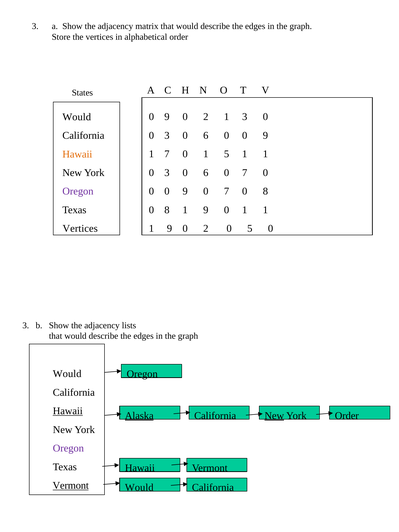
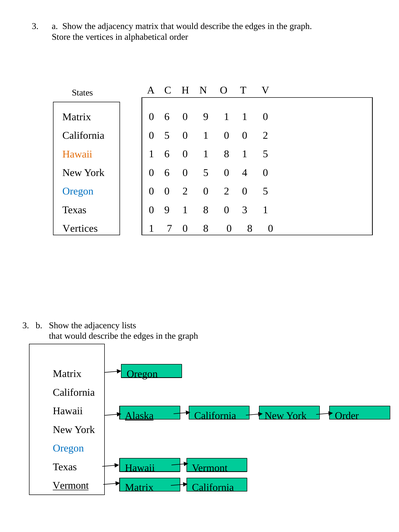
Would at (77, 117): Would -> Matrix
9 at (167, 117): 9 -> 6
2 at (206, 117): 2 -> 9
3 at (245, 117): 3 -> 1
3 at (167, 135): 3 -> 5
6 at (206, 135): 6 -> 1
9 at (265, 135): 9 -> 2
1 7: 7 -> 6
0 1 5: 5 -> 8
1 at (265, 154): 1 -> 5
3 at (167, 173): 3 -> 6
6 at (206, 173): 6 -> 5
7 at (245, 173): 7 -> 4
Oregon at (78, 191) colour: purple -> blue
9 at (185, 191): 9 -> 2
7 at (227, 191): 7 -> 2
8 at (265, 191): 8 -> 5
8 at (167, 210): 8 -> 9
9 at (206, 210): 9 -> 8
1 at (245, 210): 1 -> 3
9 at (170, 229): 9 -> 7
2 at (206, 229): 2 -> 8
5 at (250, 229): 5 -> 8
Would at (67, 374): Would -> Matrix
Hawaii at (68, 411) underline: present -> none
New at (274, 416) underline: present -> none
Oregon at (68, 448) colour: purple -> blue
Would at (139, 488): Would -> Matrix
